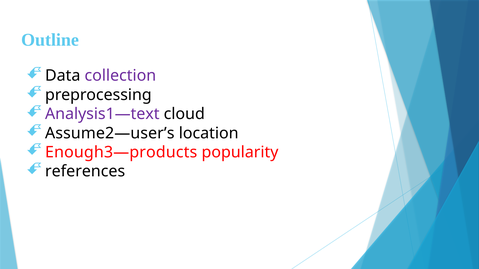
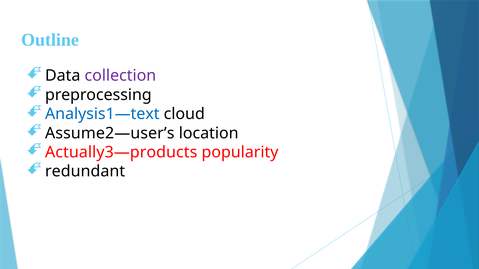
Analysis1—text colour: purple -> blue
Enough3—products: Enough3—products -> Actually3—products
references: references -> redundant
